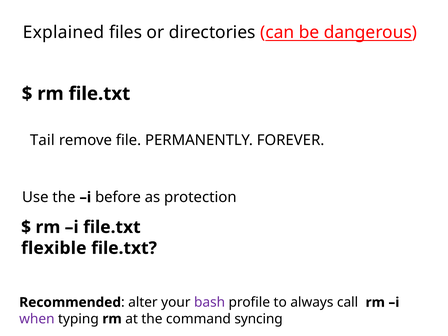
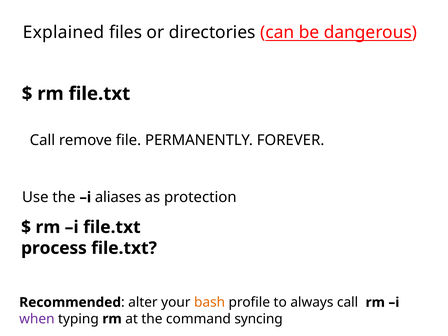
Tail at (42, 140): Tail -> Call
before: before -> aliases
flexible: flexible -> process
bash colour: purple -> orange
